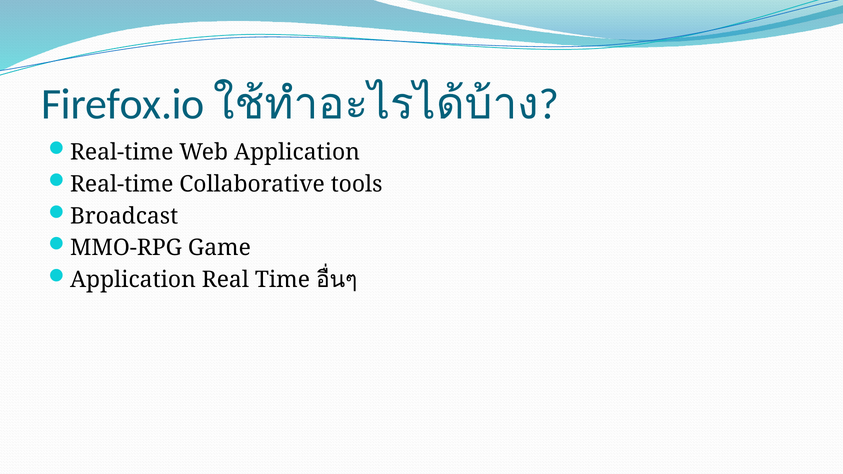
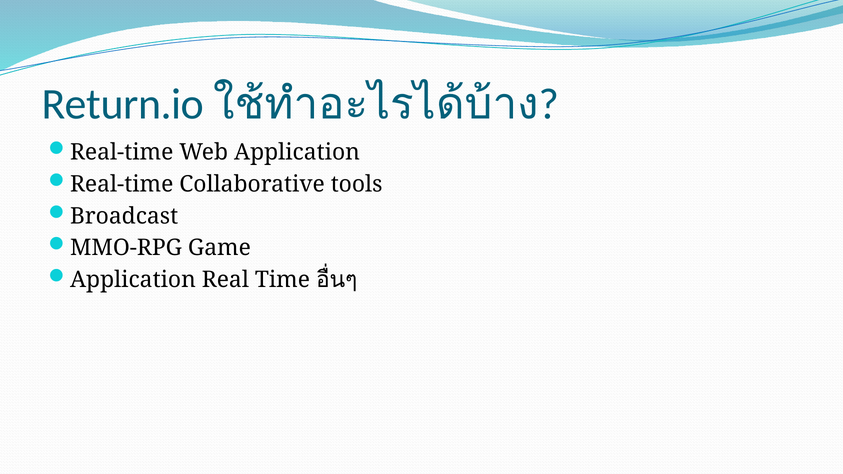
Firefox.io: Firefox.io -> Return.io
